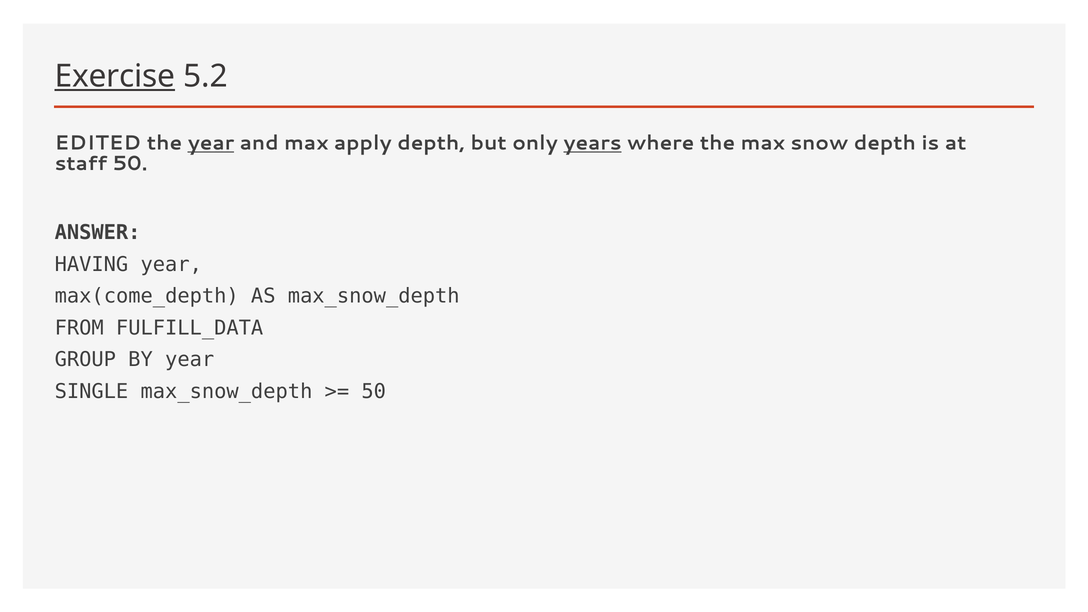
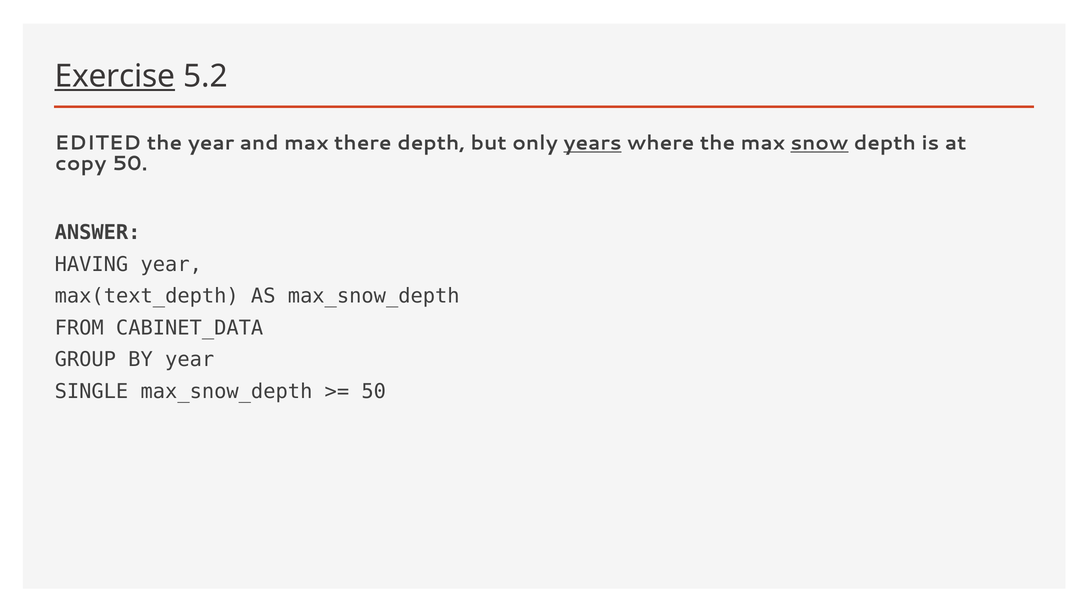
year at (211, 143) underline: present -> none
apply: apply -> there
snow underline: none -> present
staff: staff -> copy
max(come_depth: max(come_depth -> max(text_depth
FULFILL_DATA: FULFILL_DATA -> CABINET_DATA
